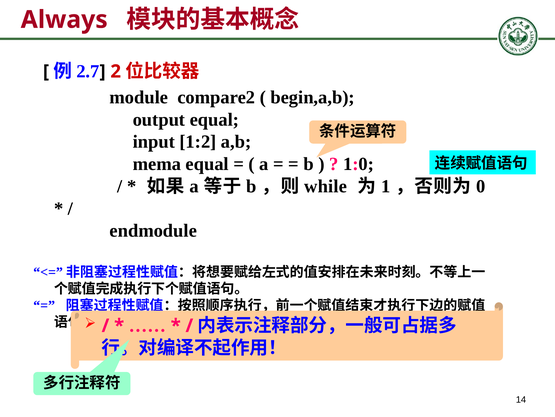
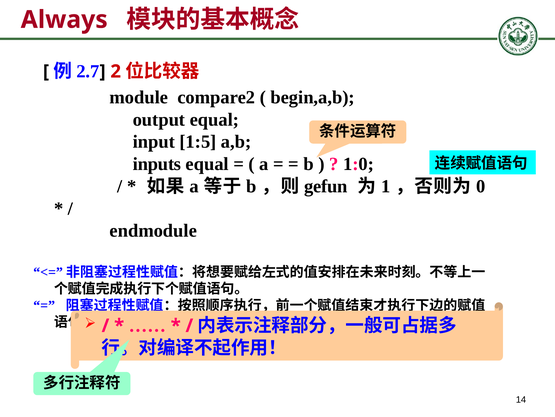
1:2: 1:2 -> 1:5
mema: mema -> inputs
while: while -> gefun
